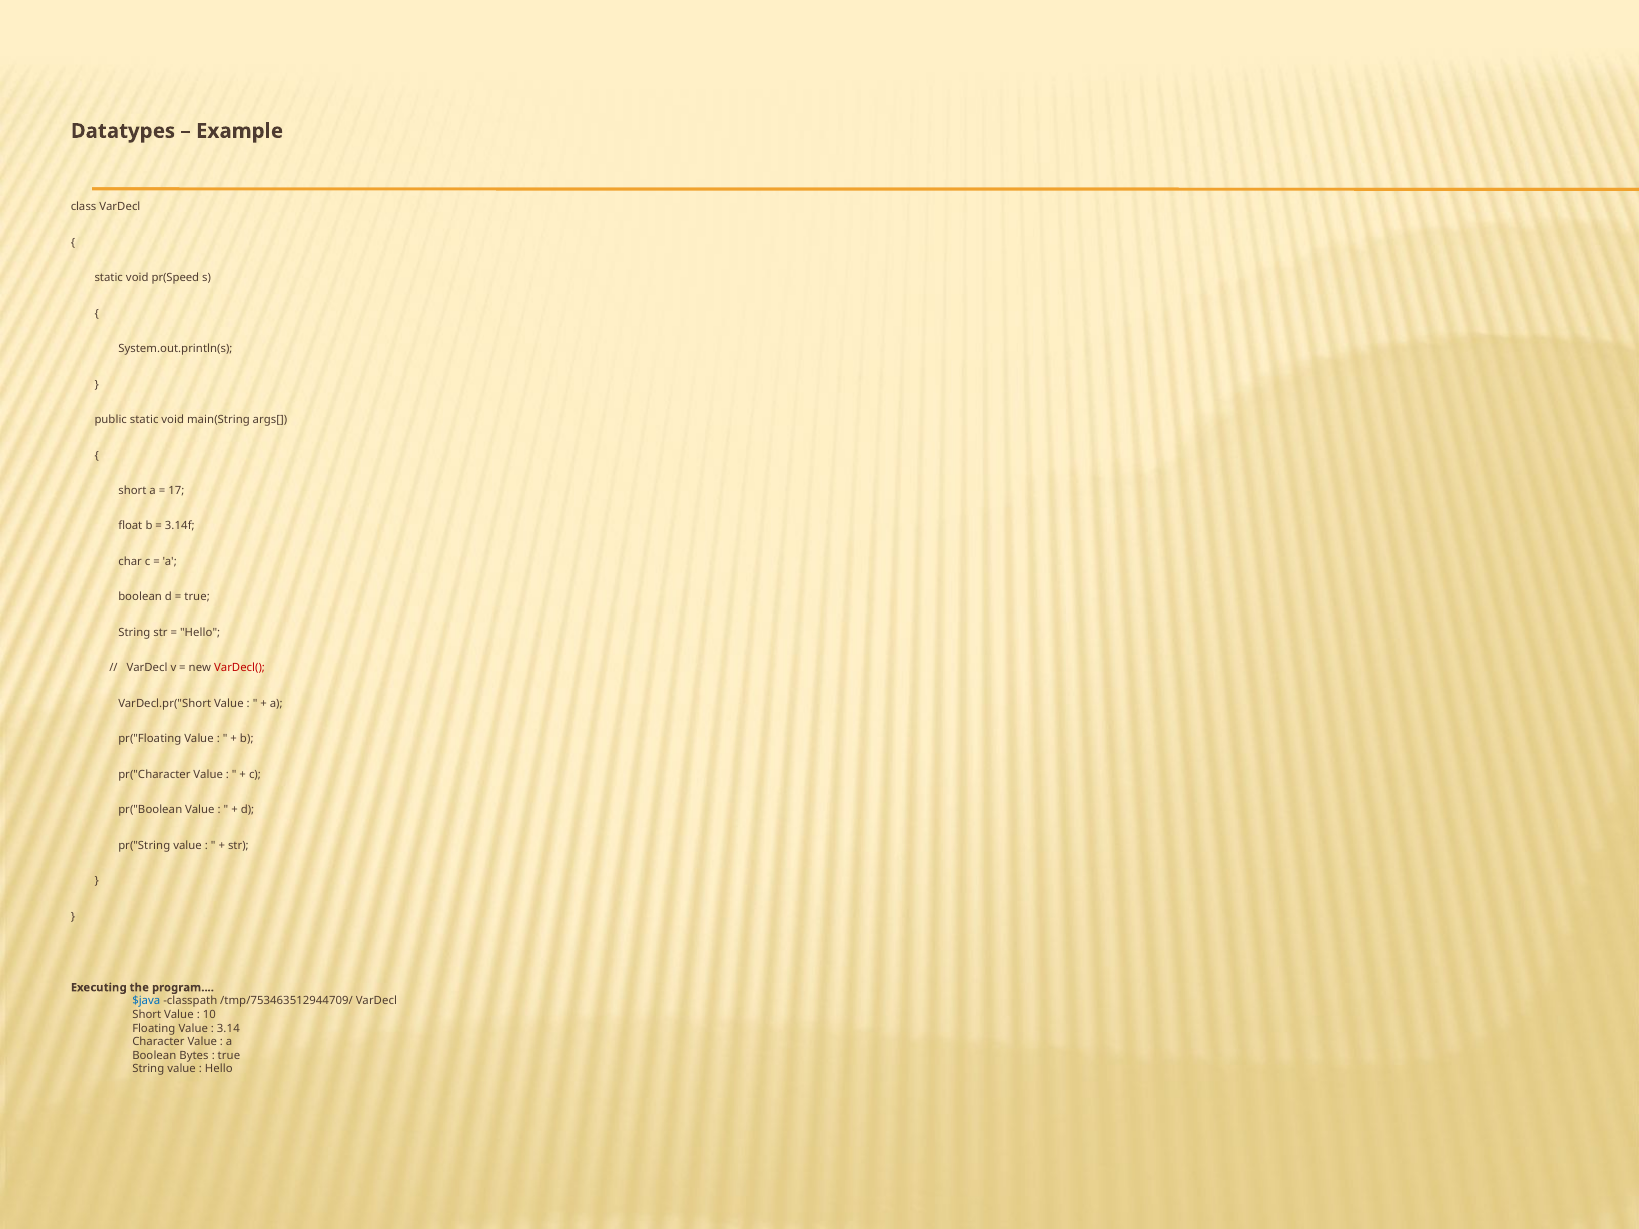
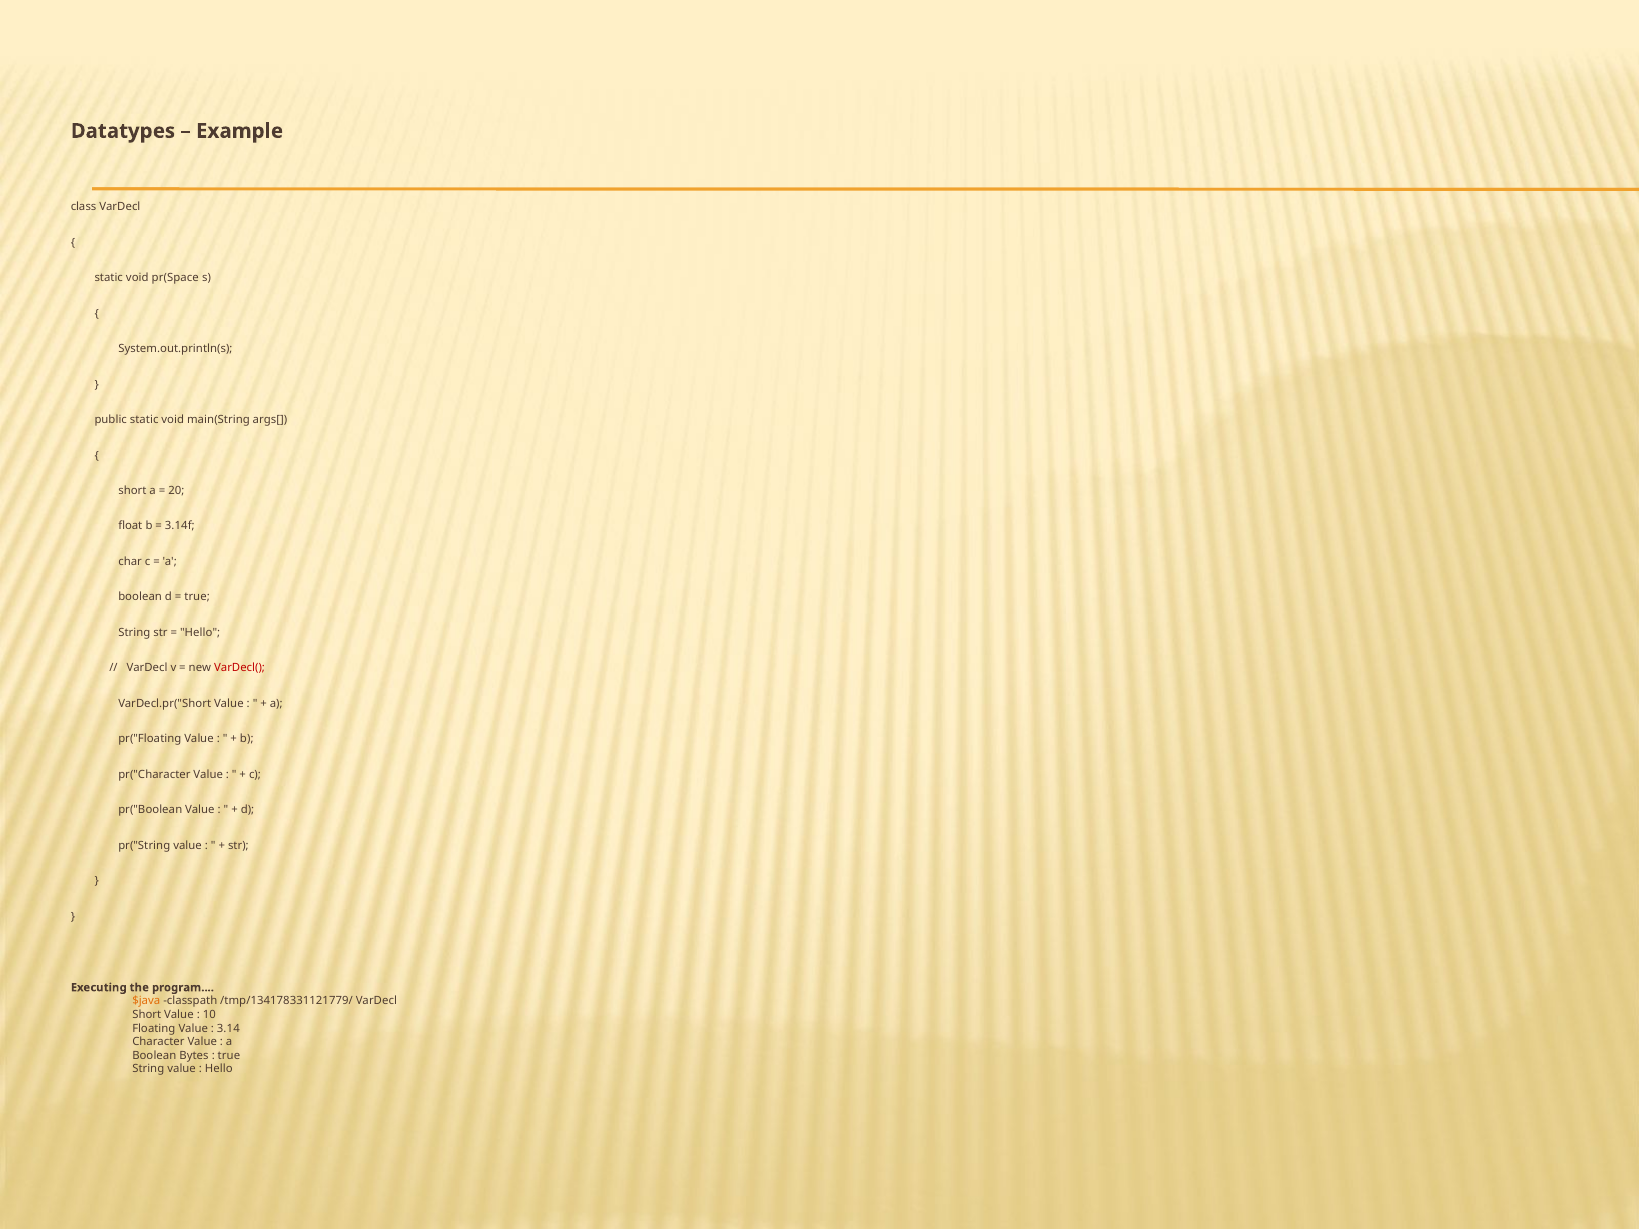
pr(Speed: pr(Speed -> pr(Space
17: 17 -> 20
$java colour: blue -> orange
/tmp/753463512944709/: /tmp/753463512944709/ -> /tmp/134178331121779/
